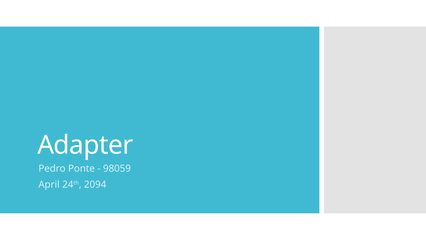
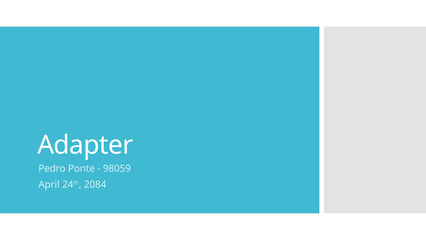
2094: 2094 -> 2084
